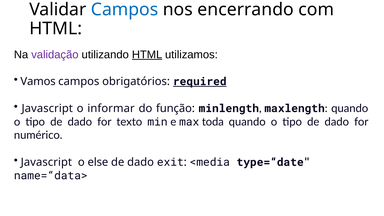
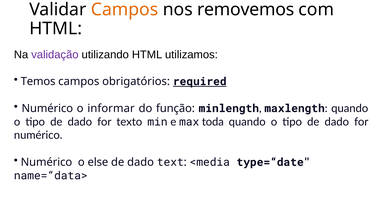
Campos at (125, 10) colour: blue -> orange
encerrando: encerrando -> removemos
HTML at (147, 55) underline: present -> none
Vamos: Vamos -> Temos
Javascript at (47, 108): Javascript -> Numérico
Javascript at (46, 162): Javascript -> Numérico
exit: exit -> text
